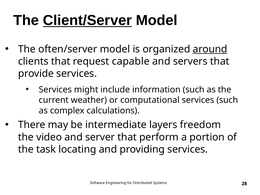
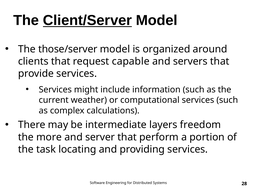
often/server: often/server -> those/server
around underline: present -> none
video: video -> more
